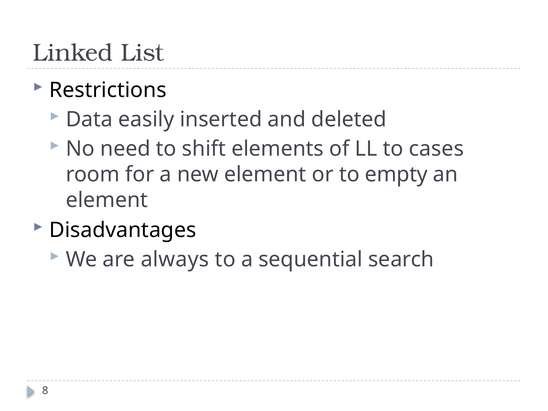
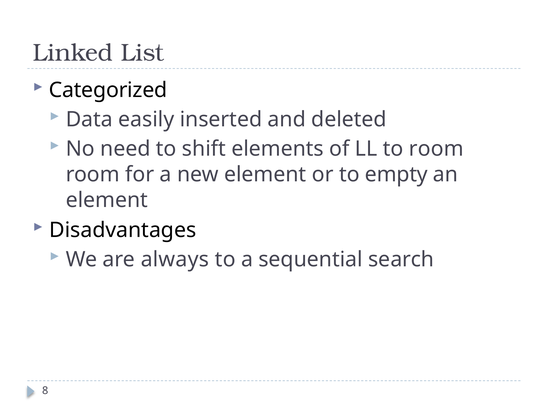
Restrictions: Restrictions -> Categorized
to cases: cases -> room
